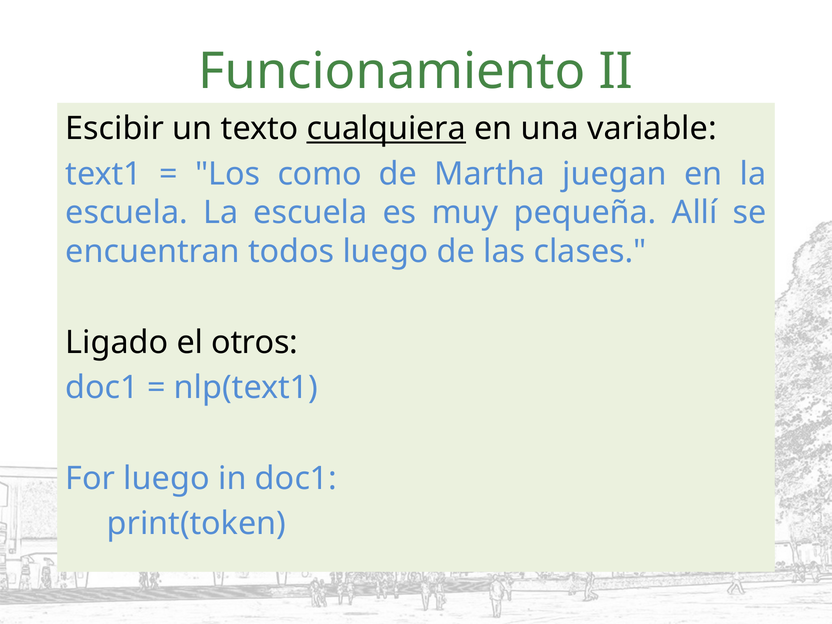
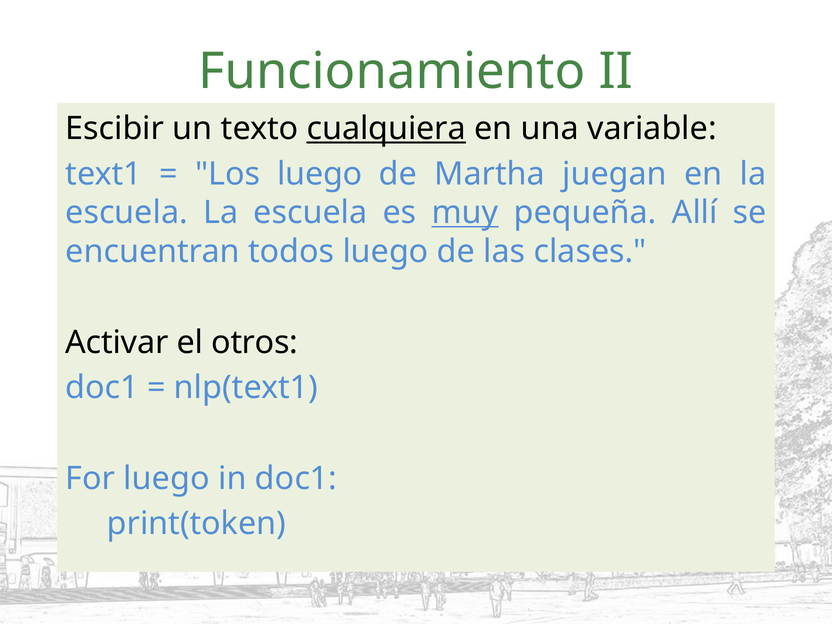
Los como: como -> luego
muy underline: none -> present
Ligado: Ligado -> Activar
